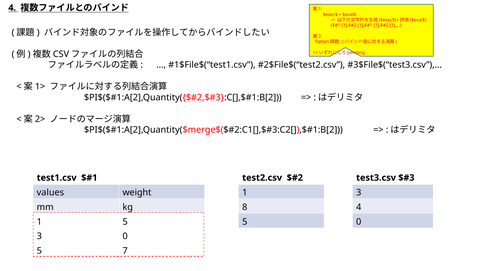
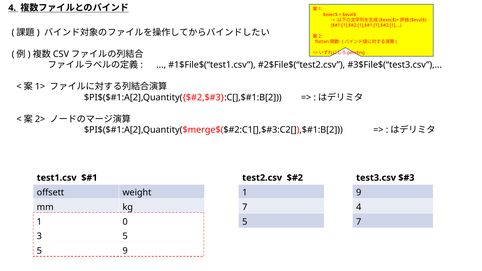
values: values -> offsett
1 3: 3 -> 9
kg 8: 8 -> 7
1 5: 5 -> 0
5 0: 0 -> 7
3 0: 0 -> 5
5 7: 7 -> 9
